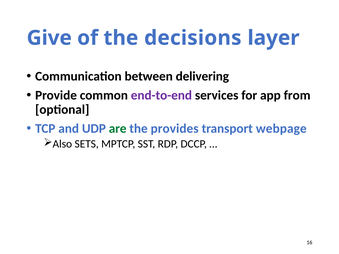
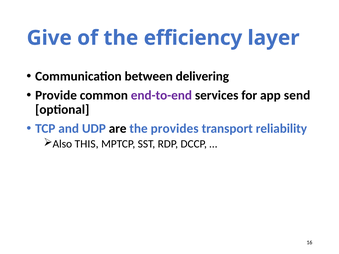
decisions: decisions -> efficiency
from: from -> send
are colour: green -> black
webpage: webpage -> reliability
SETS: SETS -> THIS
